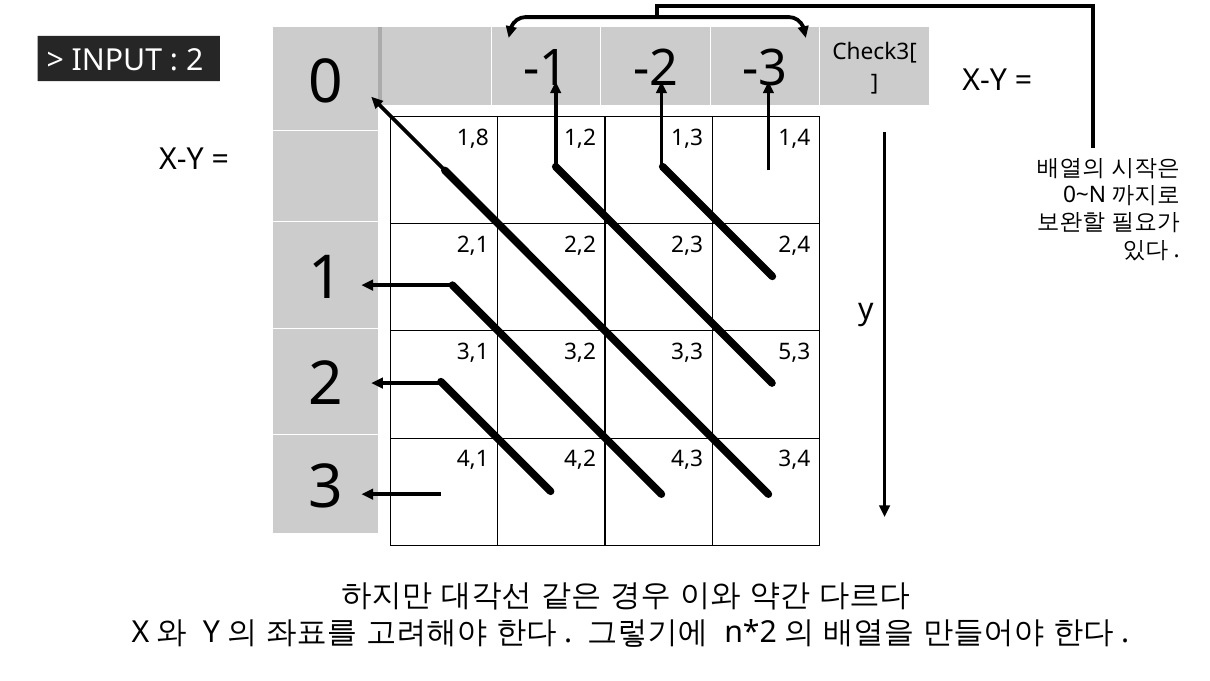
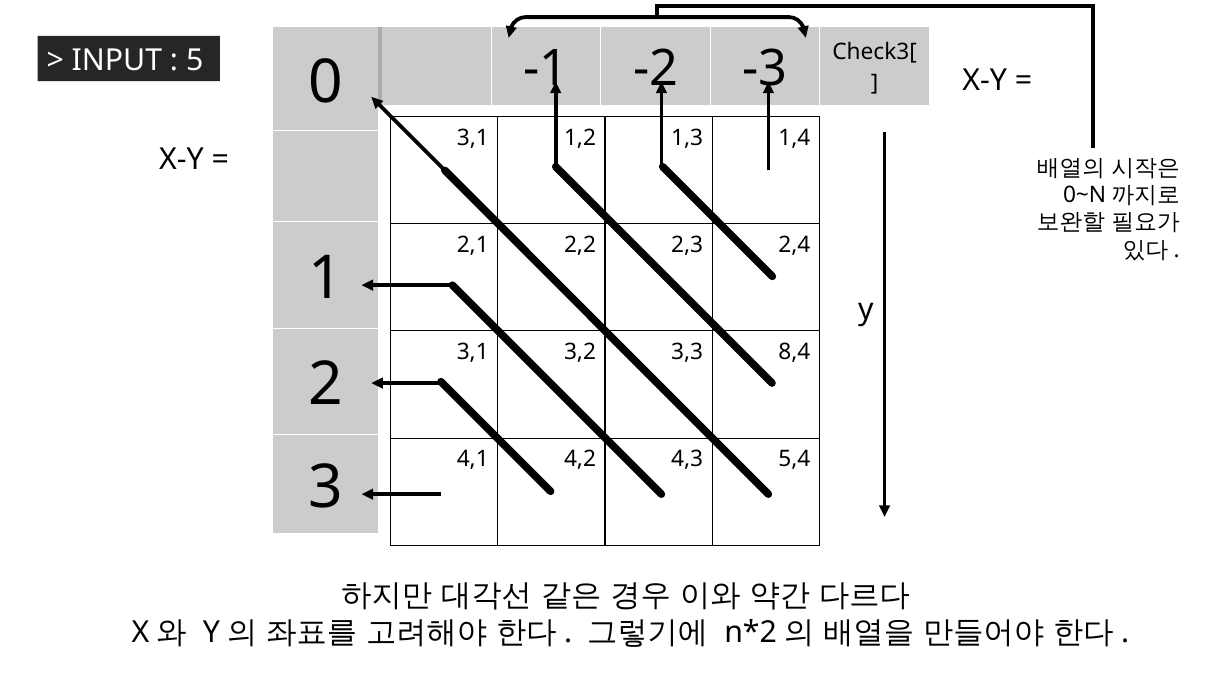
2 at (195, 61): 2 -> 5
1,8 at (473, 138): 1,8 -> 3,1
5,3: 5,3 -> 8,4
3,4: 3,4 -> 5,4
